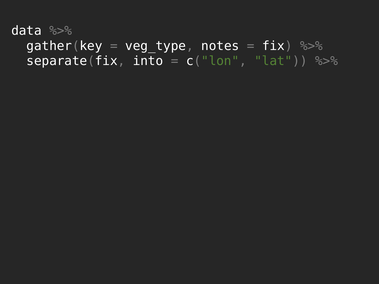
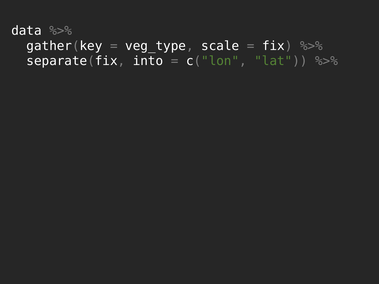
notes: notes -> scale
